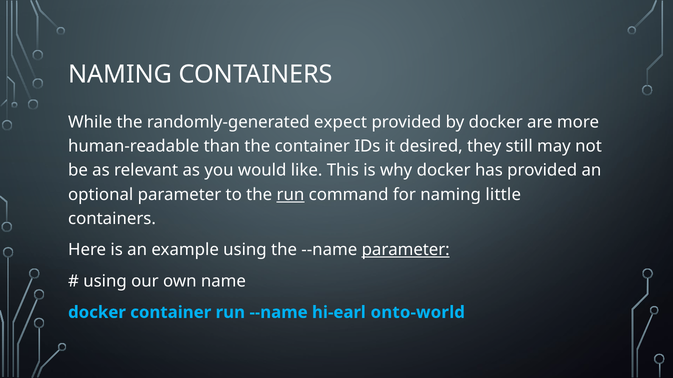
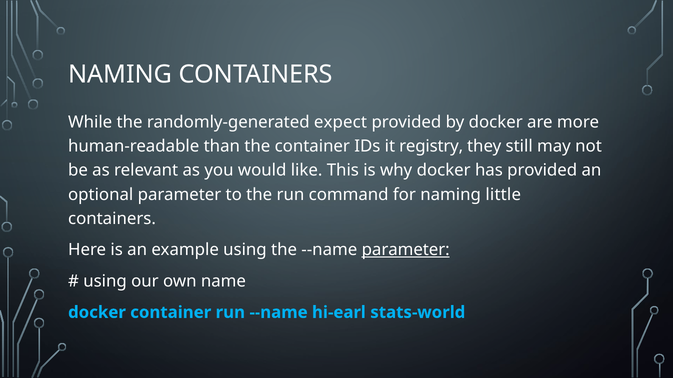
desired: desired -> registry
run at (290, 195) underline: present -> none
onto-world: onto-world -> stats-world
